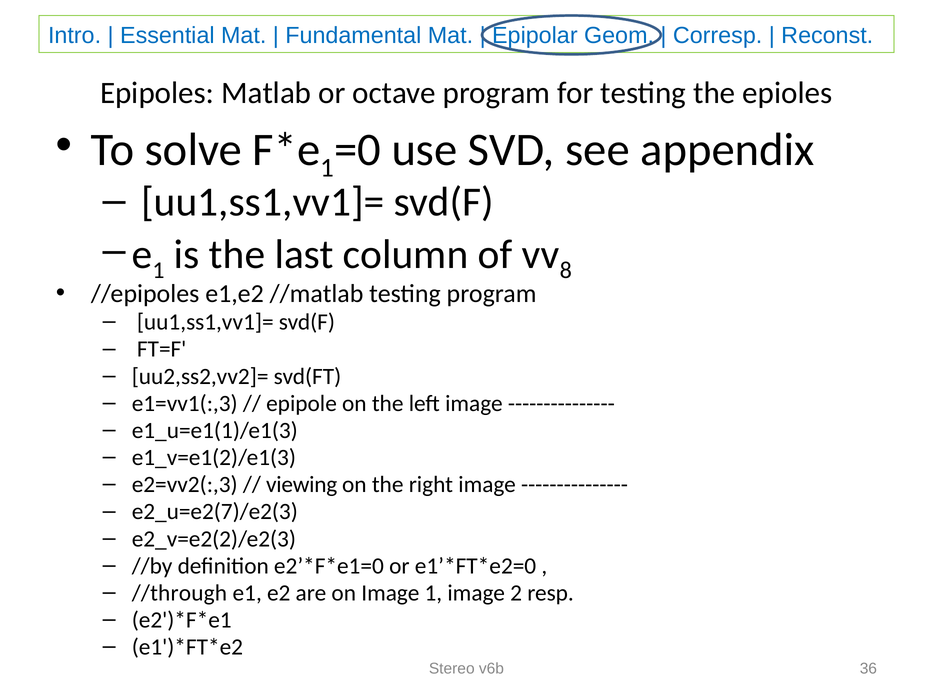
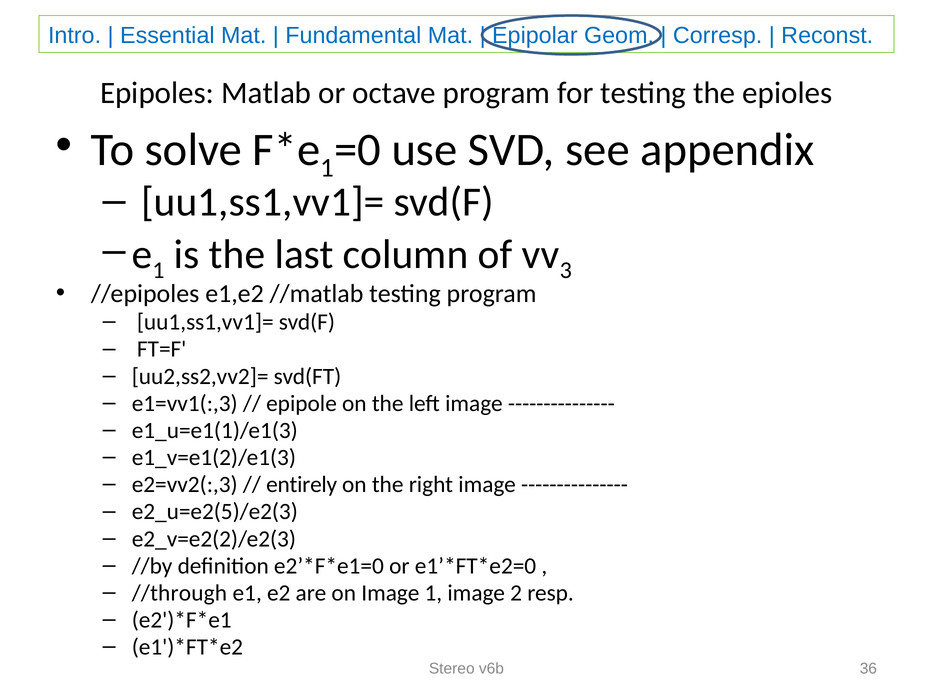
8: 8 -> 3
viewing: viewing -> entirely
e2_u=e2(7)/e2(3: e2_u=e2(7)/e2(3 -> e2_u=e2(5)/e2(3
